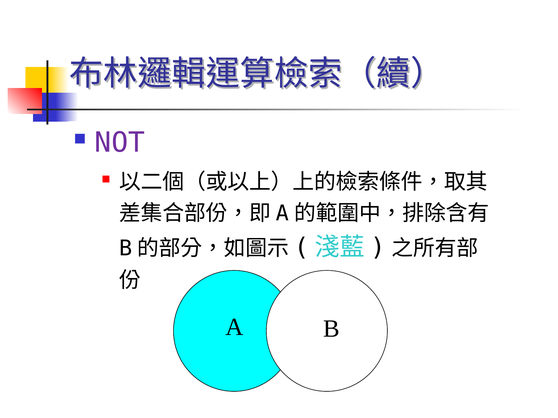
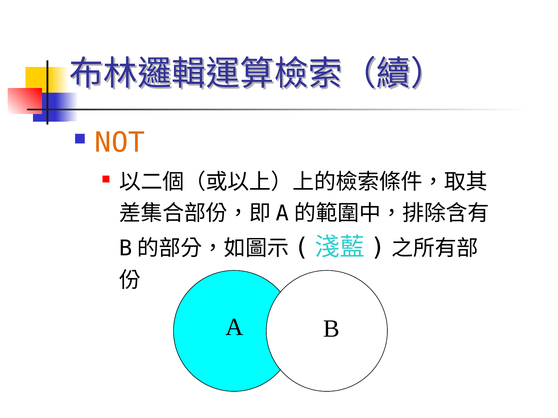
NOT colour: purple -> orange
